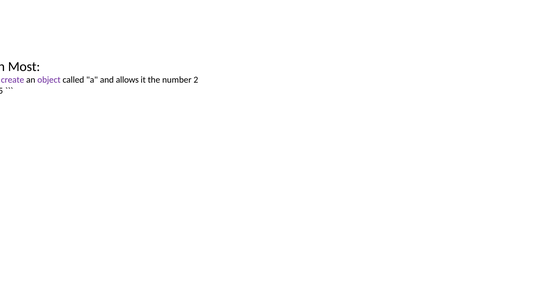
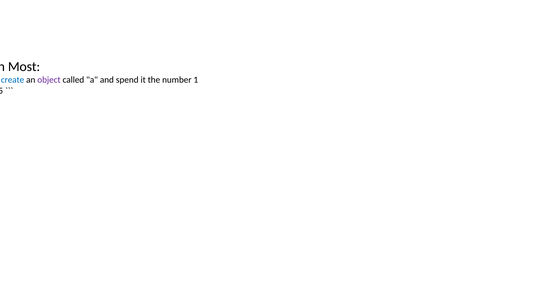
create colour: purple -> blue
allows: allows -> spend
2: 2 -> 1
